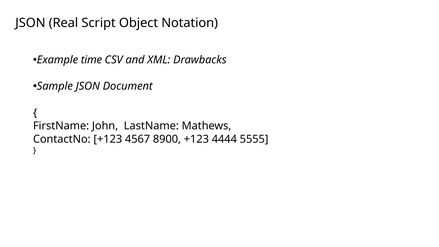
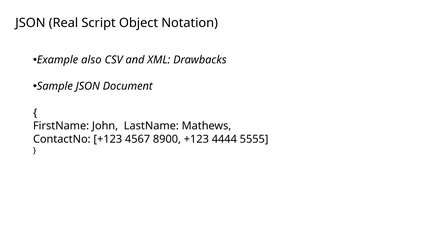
time: time -> also
